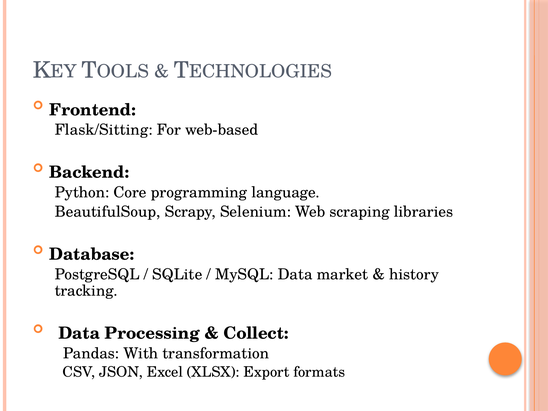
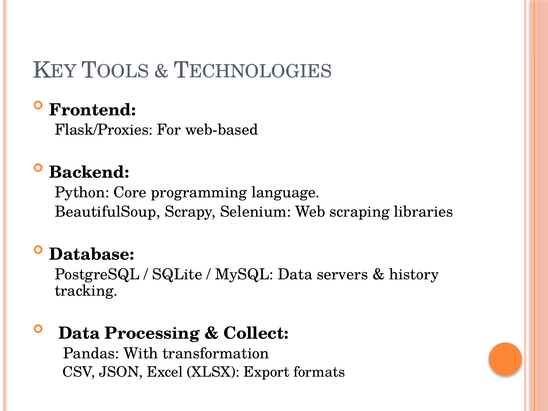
Flask/Sitting: Flask/Sitting -> Flask/Proxies
market: market -> servers
